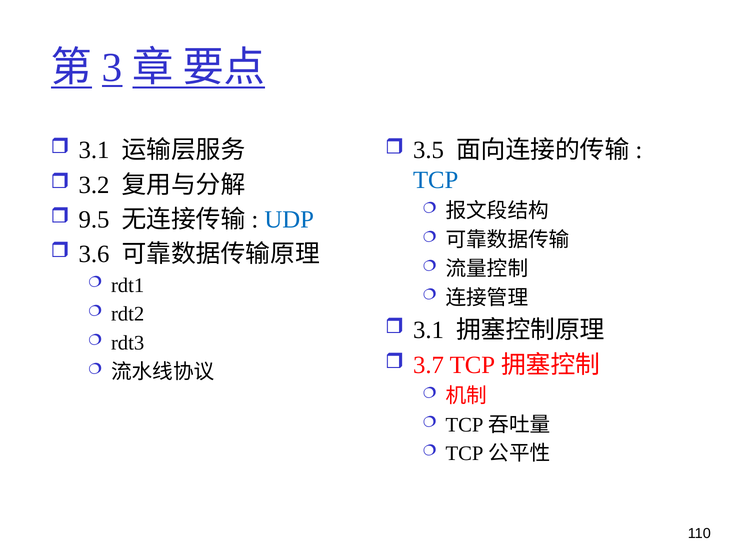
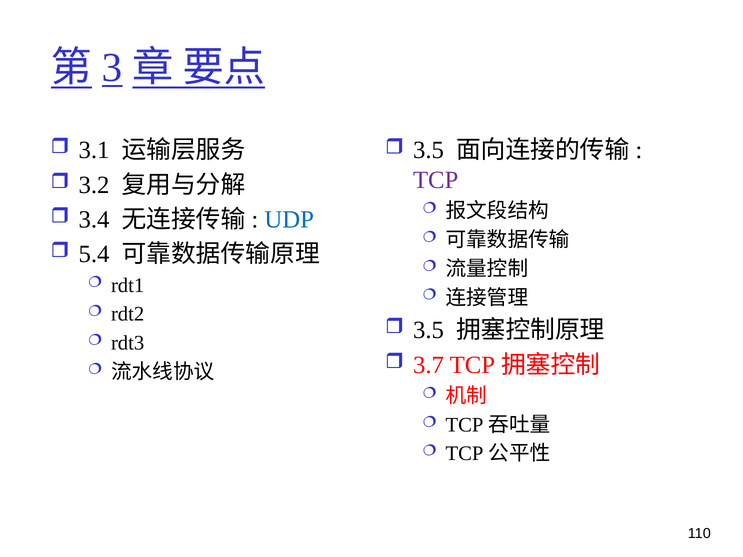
TCP colour: blue -> purple
9.5: 9.5 -> 3.4
3.6: 3.6 -> 5.4
3.1 at (428, 330): 3.1 -> 3.5
